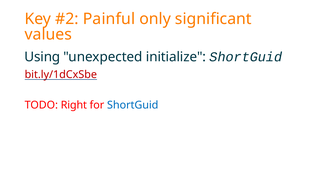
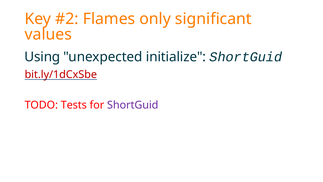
Painful: Painful -> Flames
Right: Right -> Tests
ShortGuid at (133, 105) colour: blue -> purple
